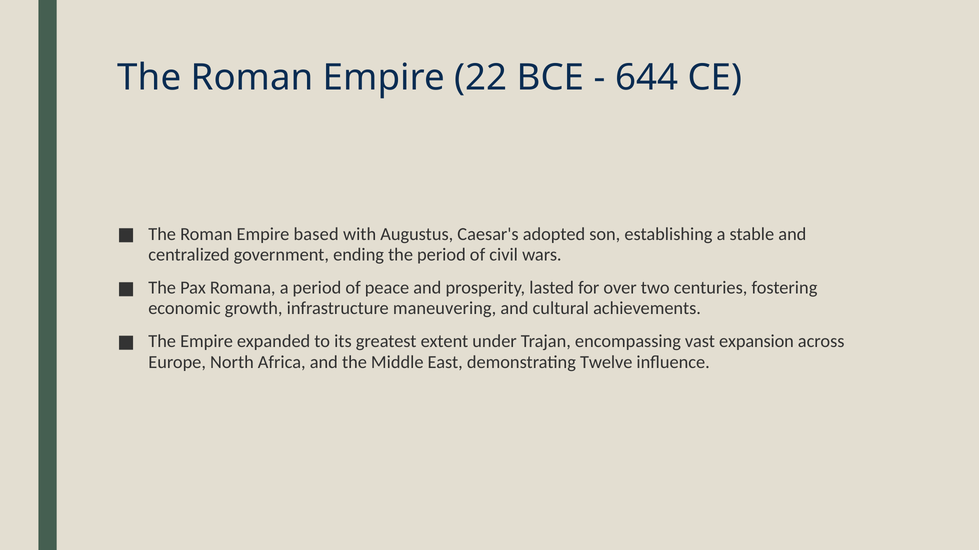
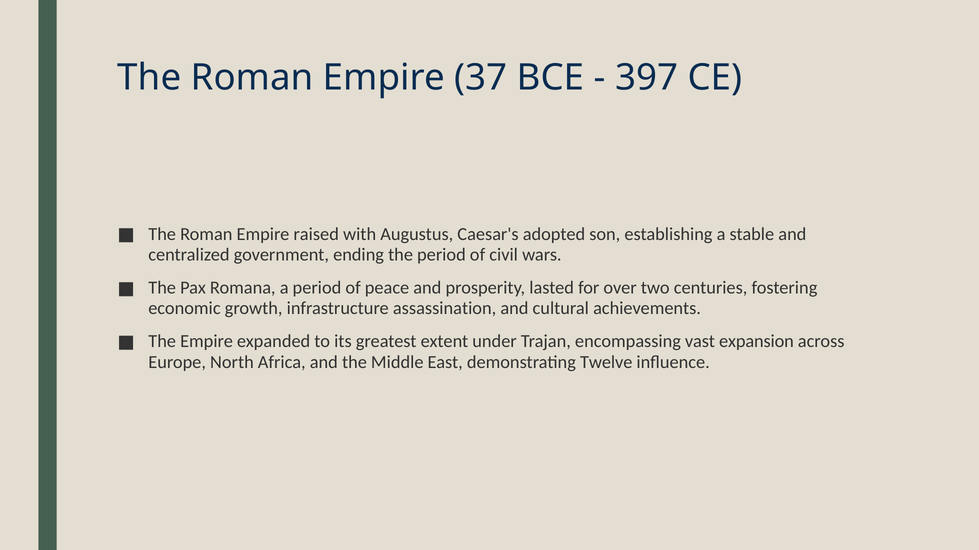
22: 22 -> 37
644: 644 -> 397
based: based -> raised
maneuvering: maneuvering -> assassination
